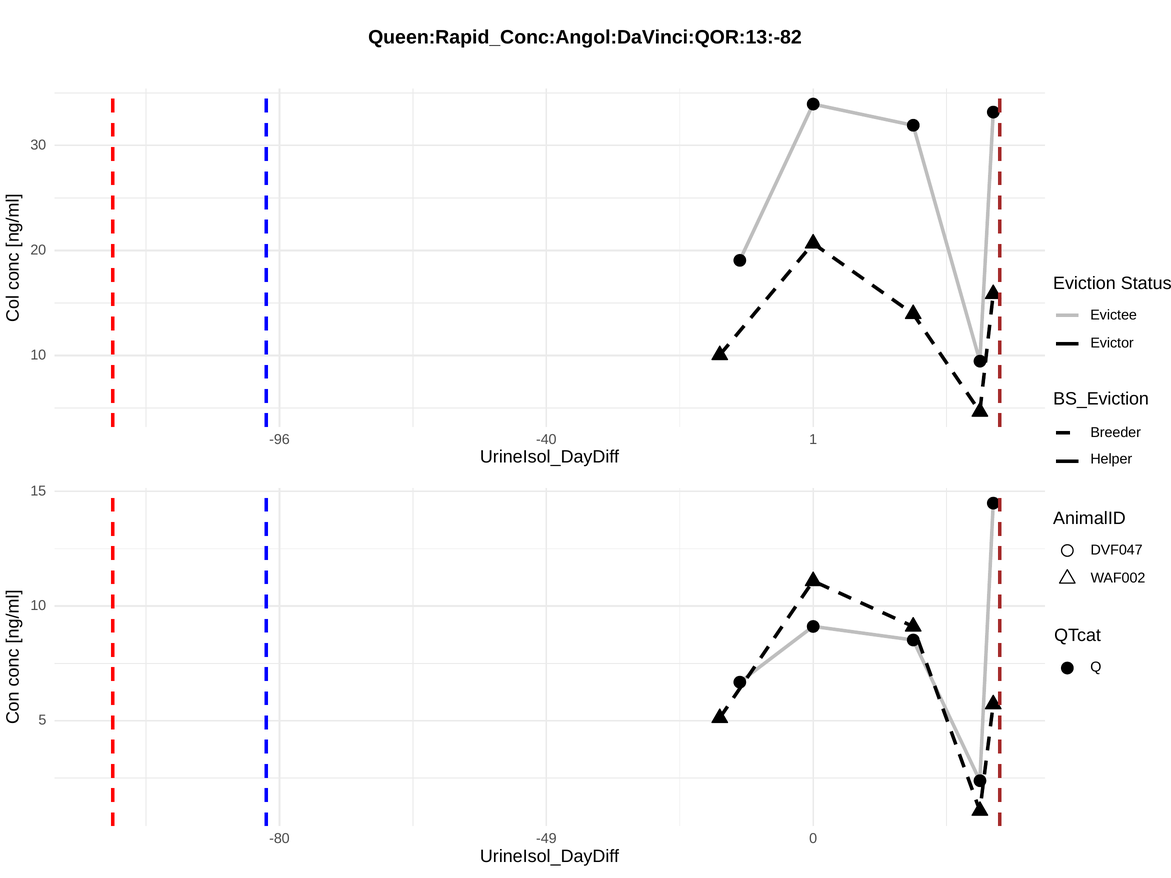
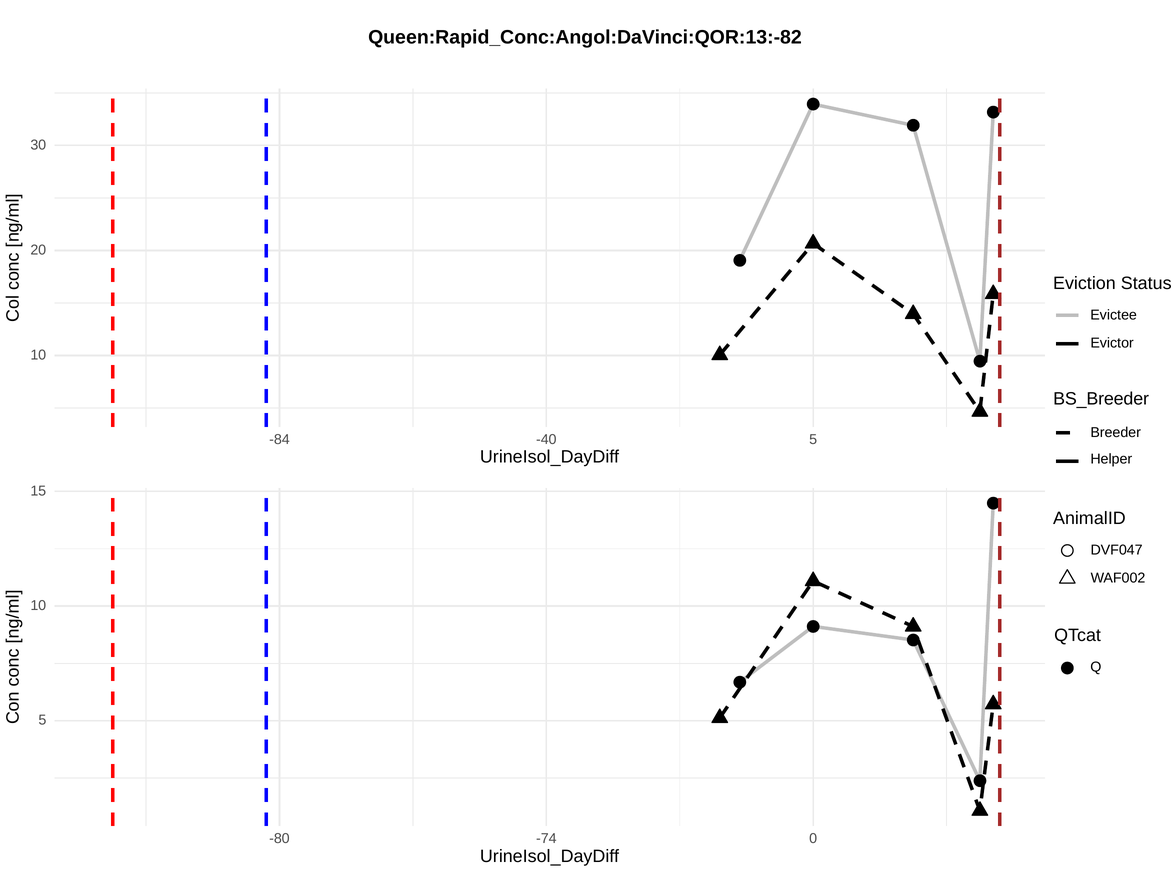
BS_Eviction: BS_Eviction -> BS_Breeder
-96: -96 -> -84
-40 1: 1 -> 5
-49: -49 -> -74
